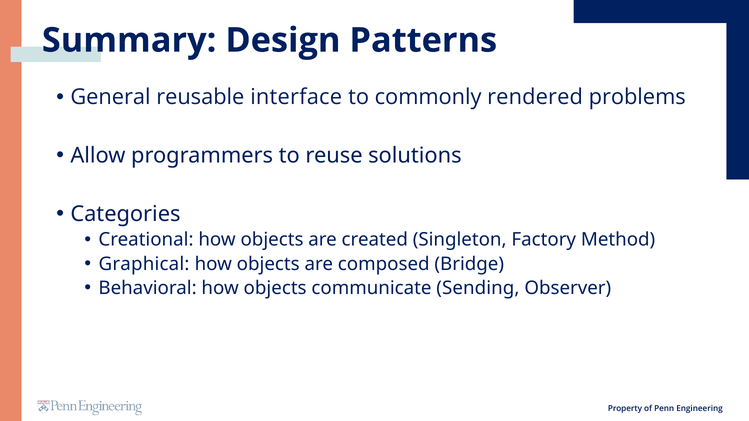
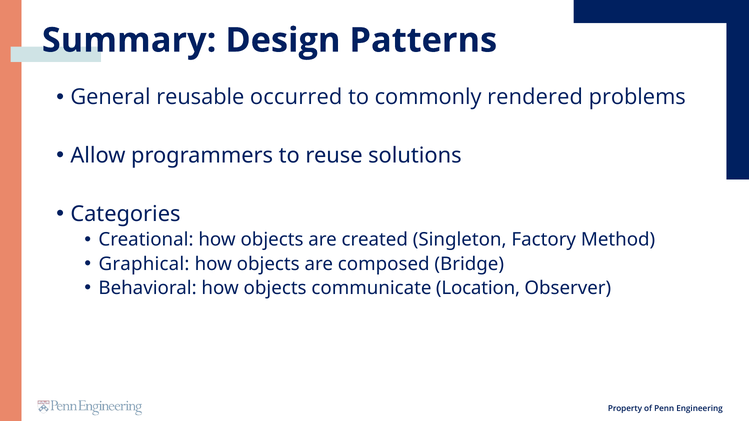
interface: interface -> occurred
Sending: Sending -> Location
